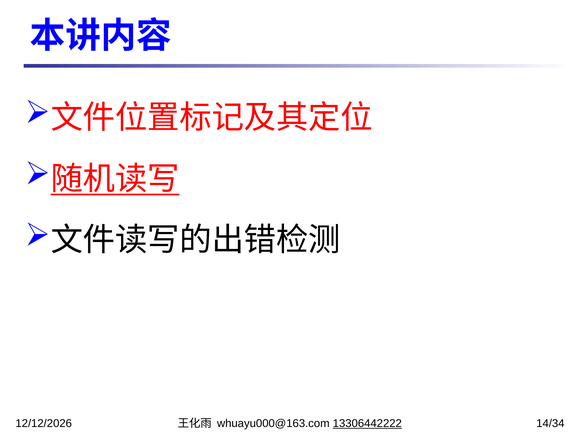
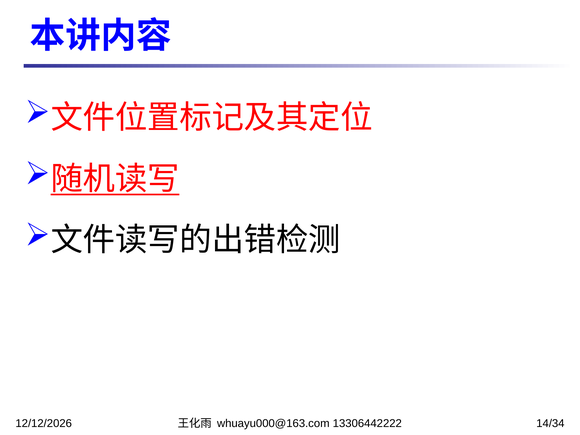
13306442222 underline: present -> none
